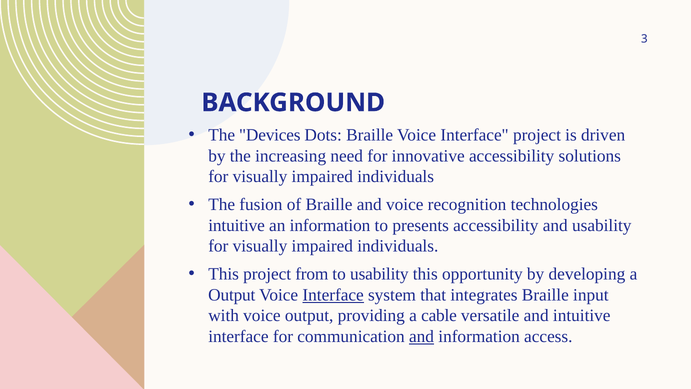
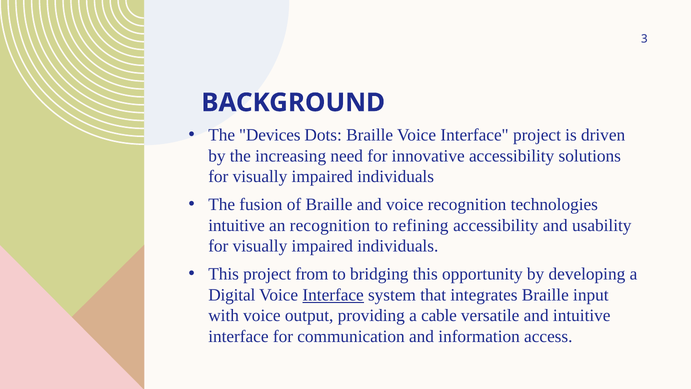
an information: information -> recognition
presents: presents -> refining
to usability: usability -> bridging
Output at (232, 295): Output -> Digital
and at (422, 336) underline: present -> none
